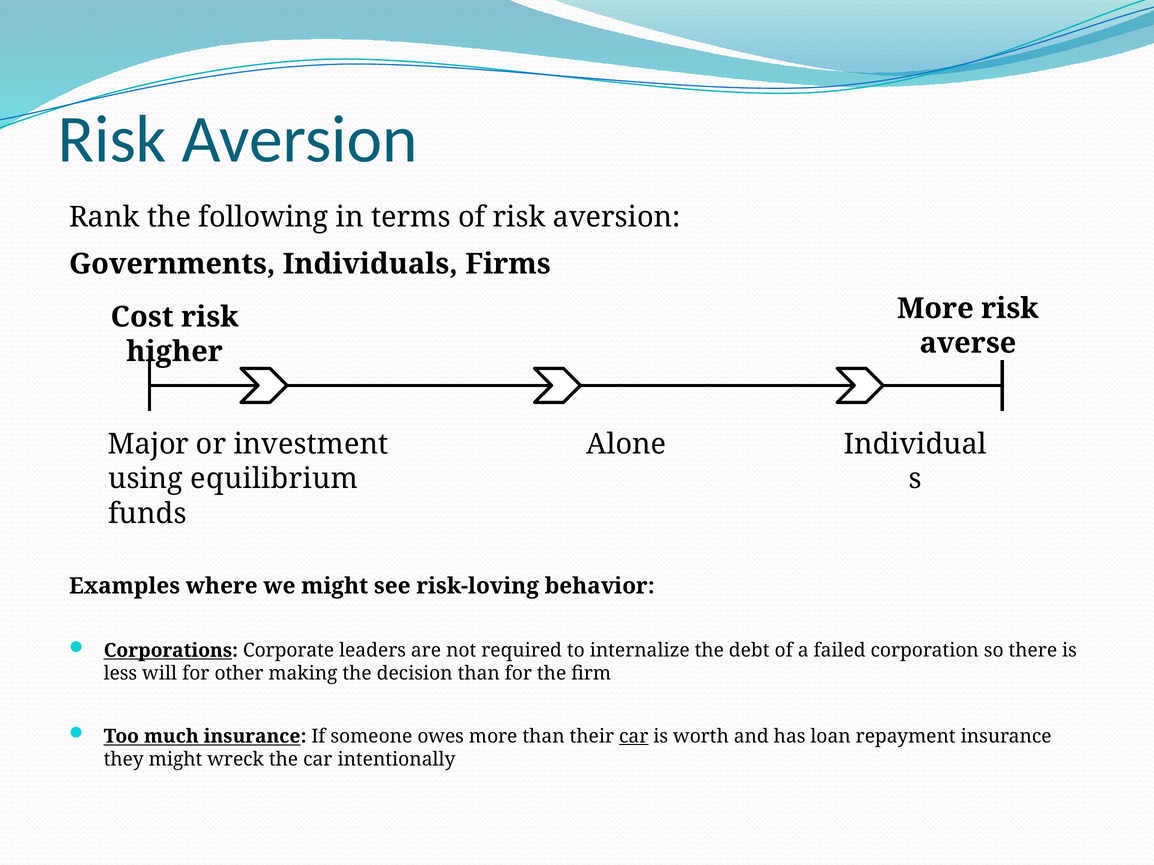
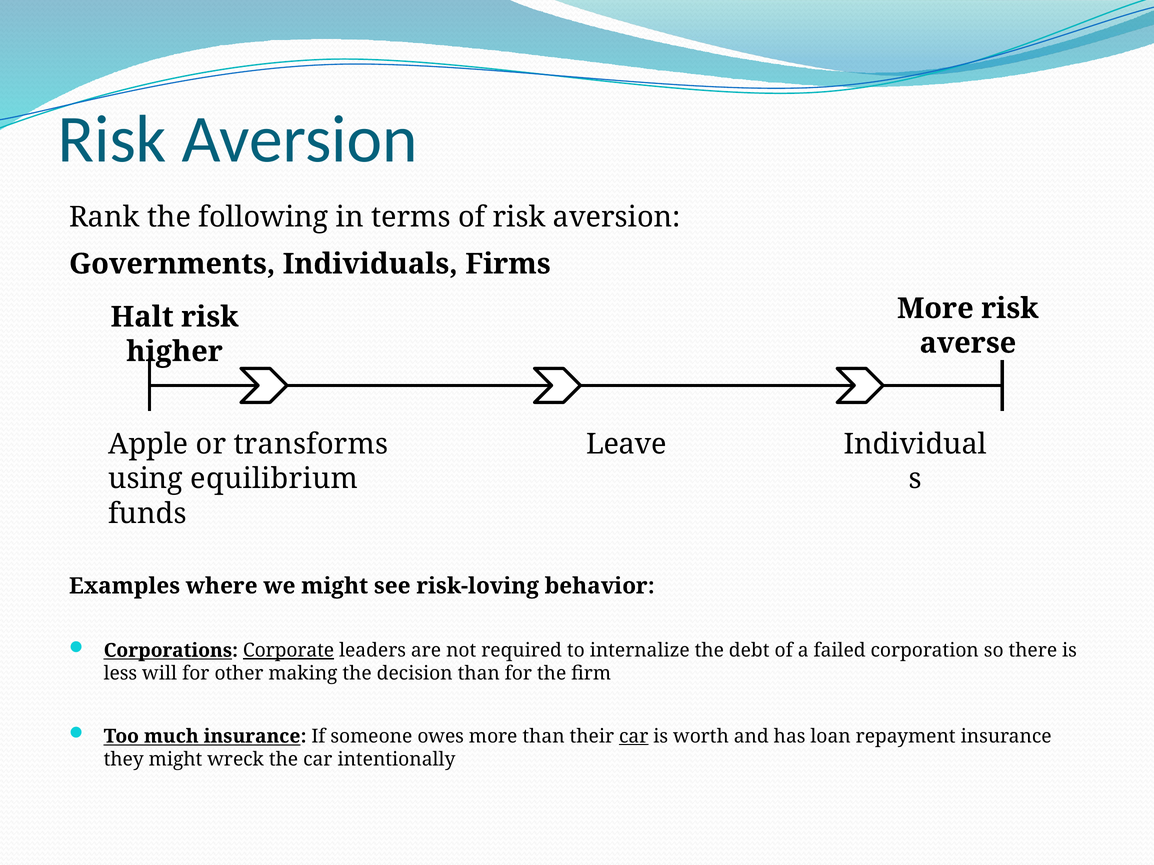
Cost: Cost -> Halt
Major: Major -> Apple
investment: investment -> transforms
Alone: Alone -> Leave
Corporate underline: none -> present
